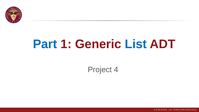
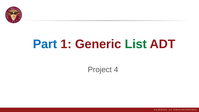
List colour: blue -> green
